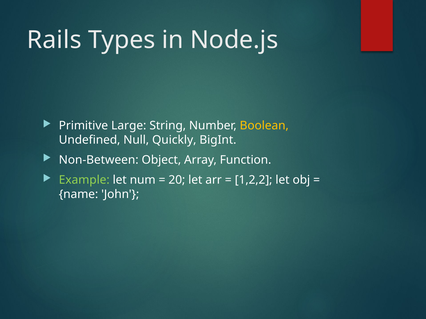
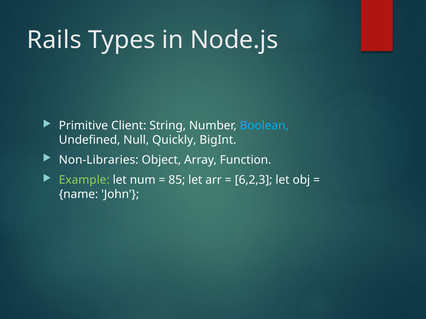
Large: Large -> Client
Boolean colour: yellow -> light blue
Non-Between: Non-Between -> Non-Libraries
20: 20 -> 85
1,2,2: 1,2,2 -> 6,2,3
